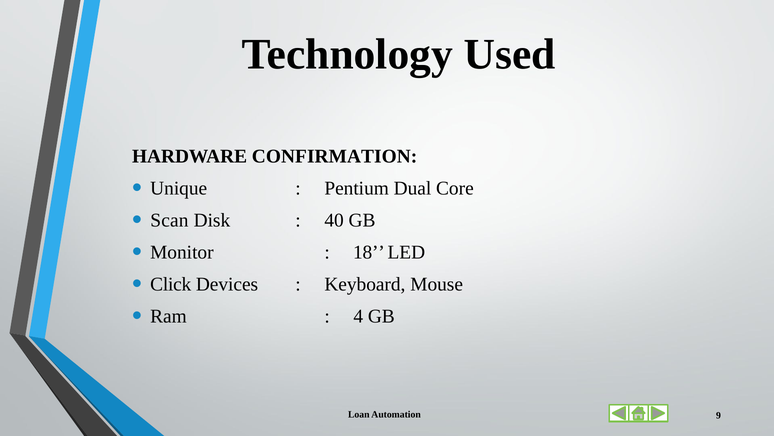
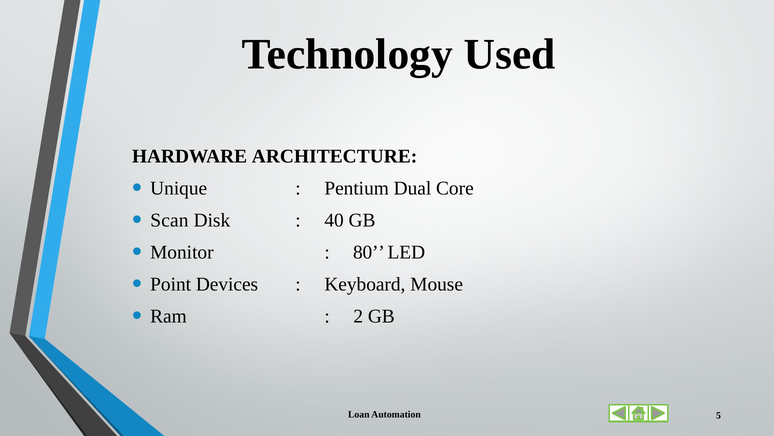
CONFIRMATION: CONFIRMATION -> ARCHITECTURE
18: 18 -> 80
Click: Click -> Point
4: 4 -> 2
9: 9 -> 5
